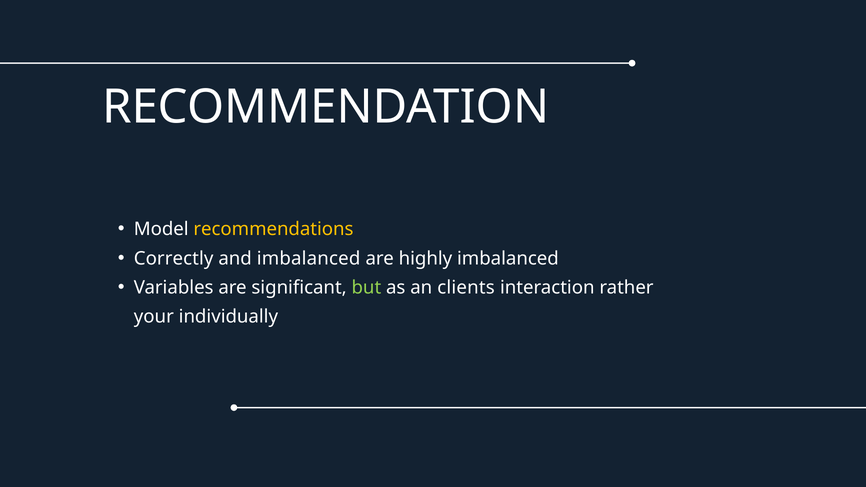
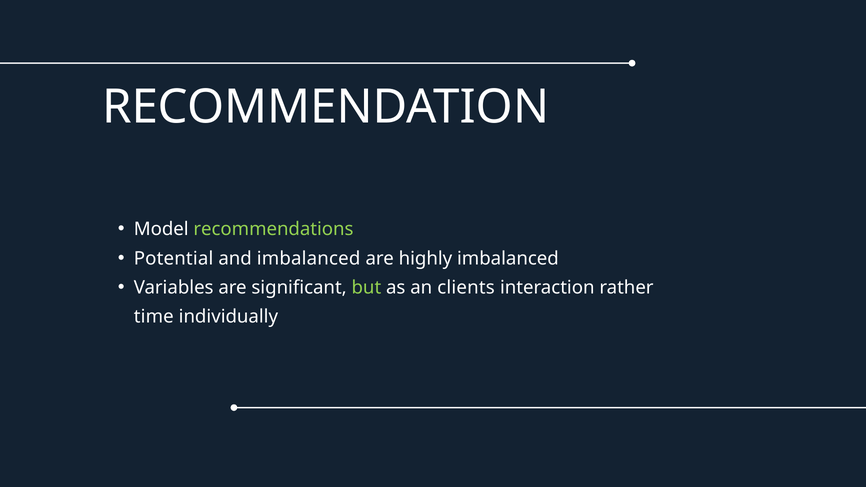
recommendations colour: yellow -> light green
Correctly: Correctly -> Potential
your: your -> time
